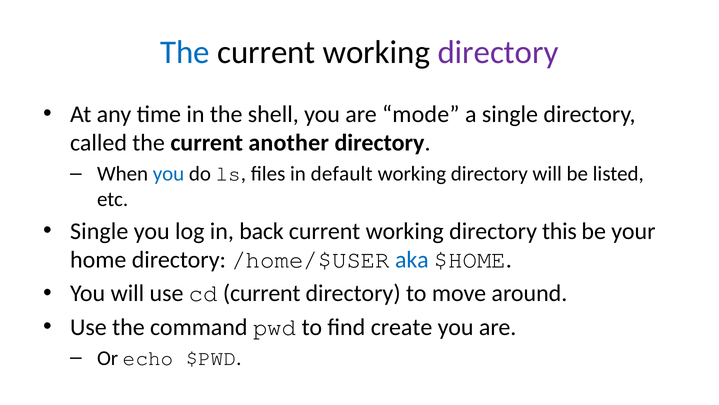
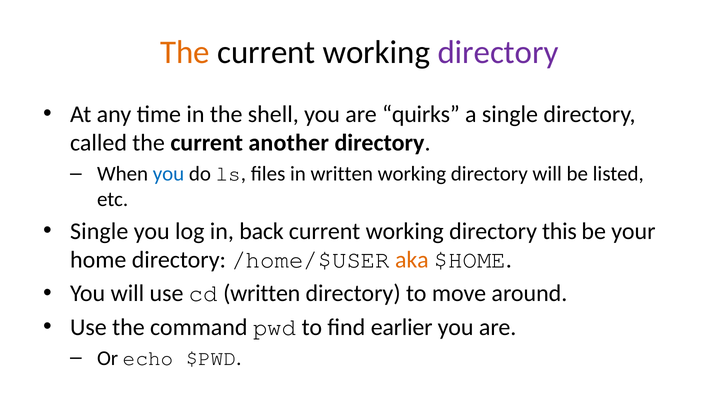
The at (185, 52) colour: blue -> orange
mode: mode -> quirks
in default: default -> written
aka colour: blue -> orange
cd current: current -> written
create: create -> earlier
